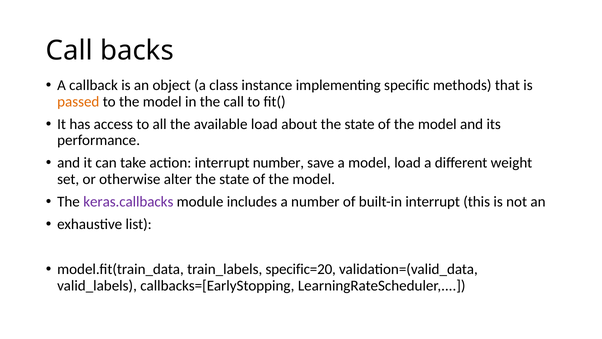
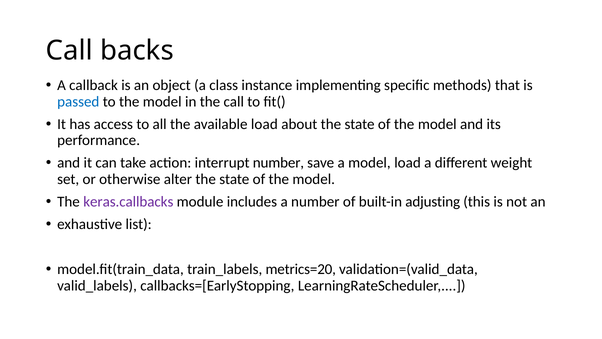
passed colour: orange -> blue
built-in interrupt: interrupt -> adjusting
specific=20: specific=20 -> metrics=20
